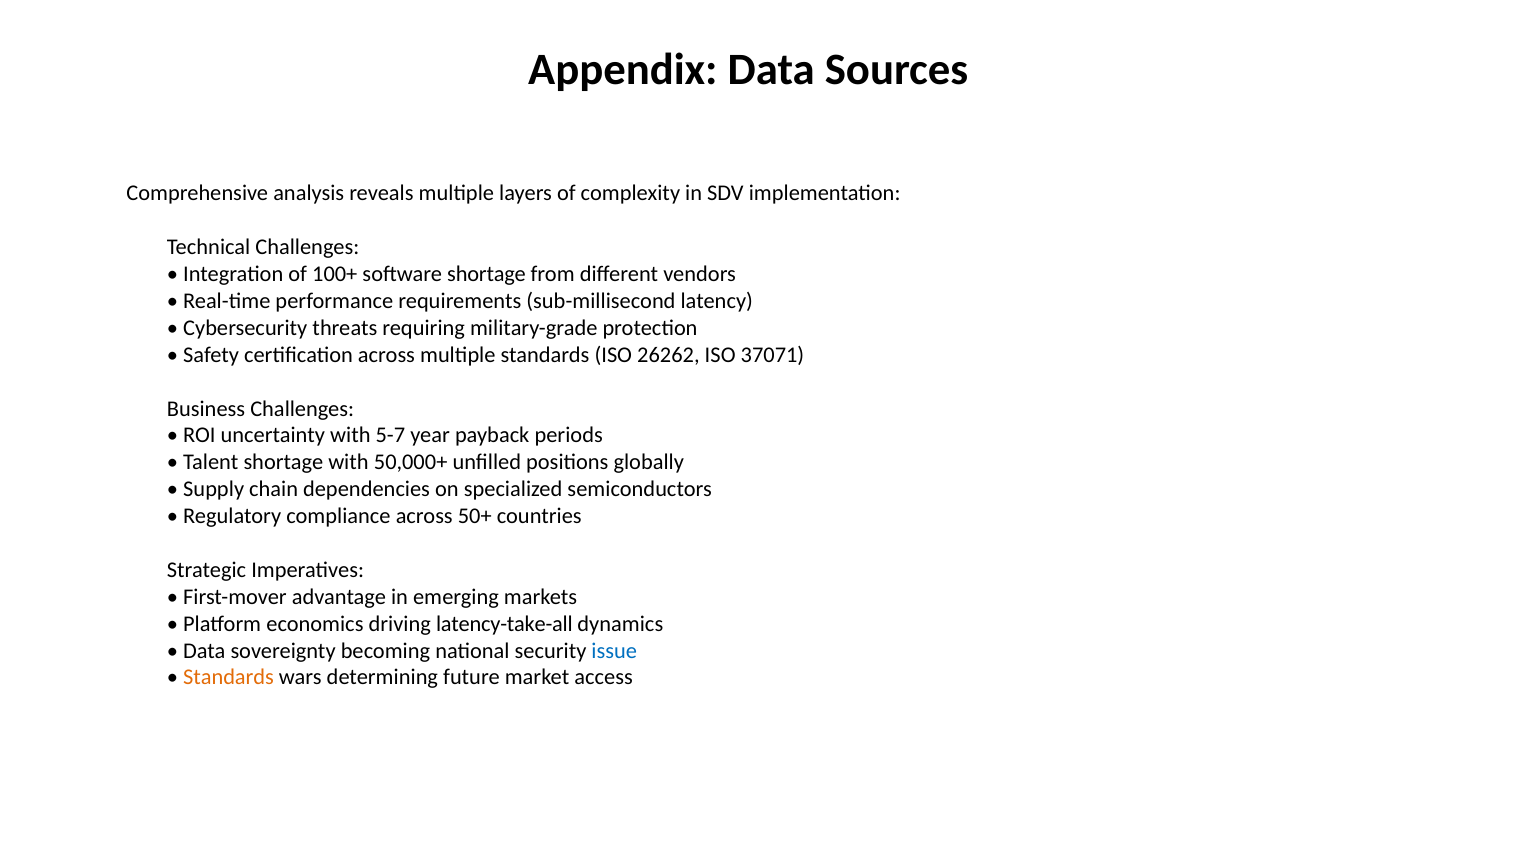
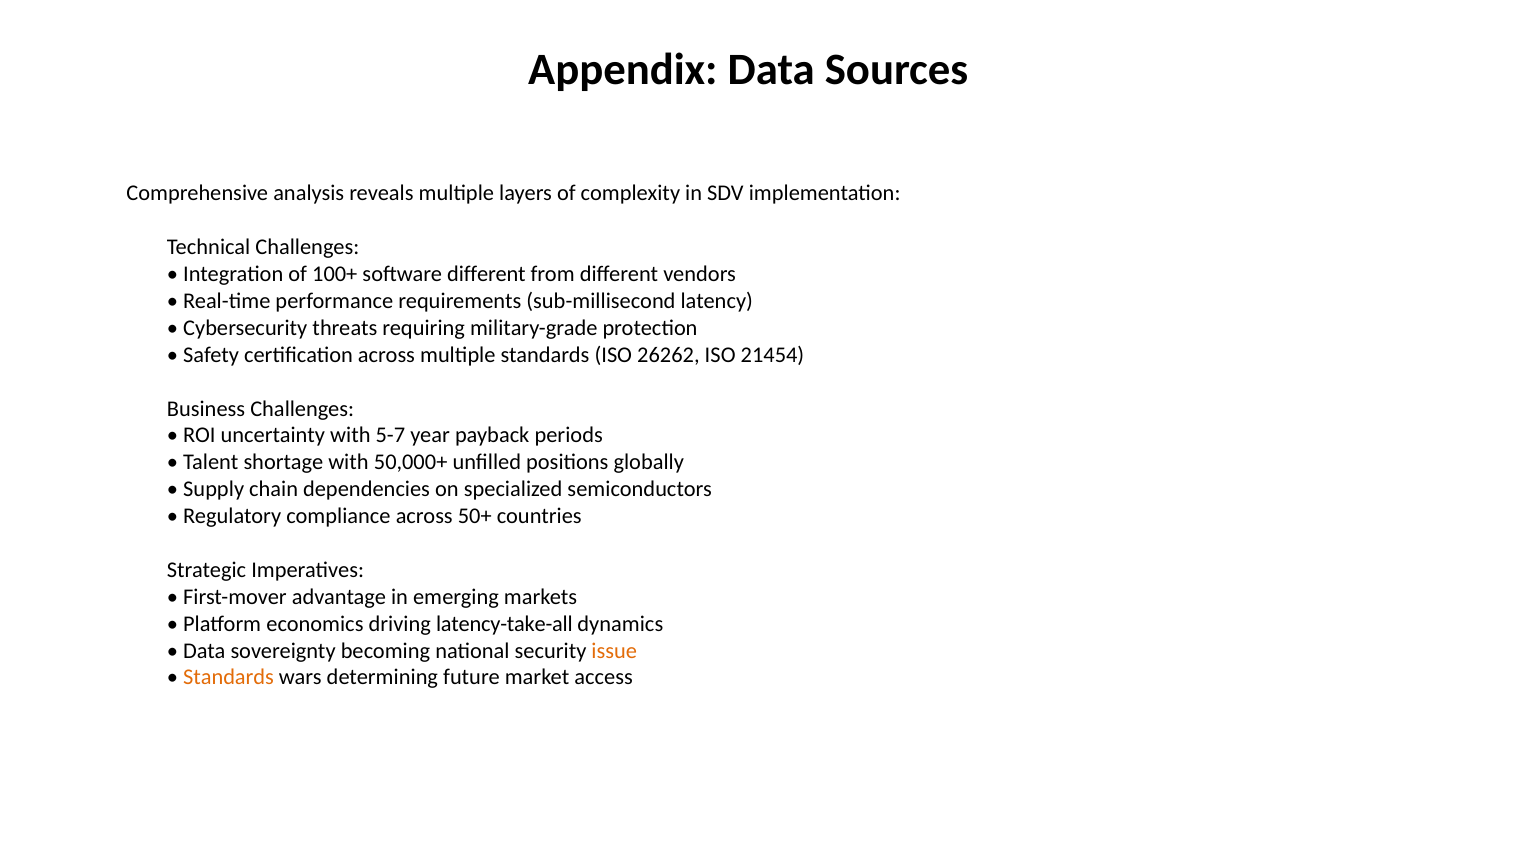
software shortage: shortage -> different
37071: 37071 -> 21454
issue colour: blue -> orange
